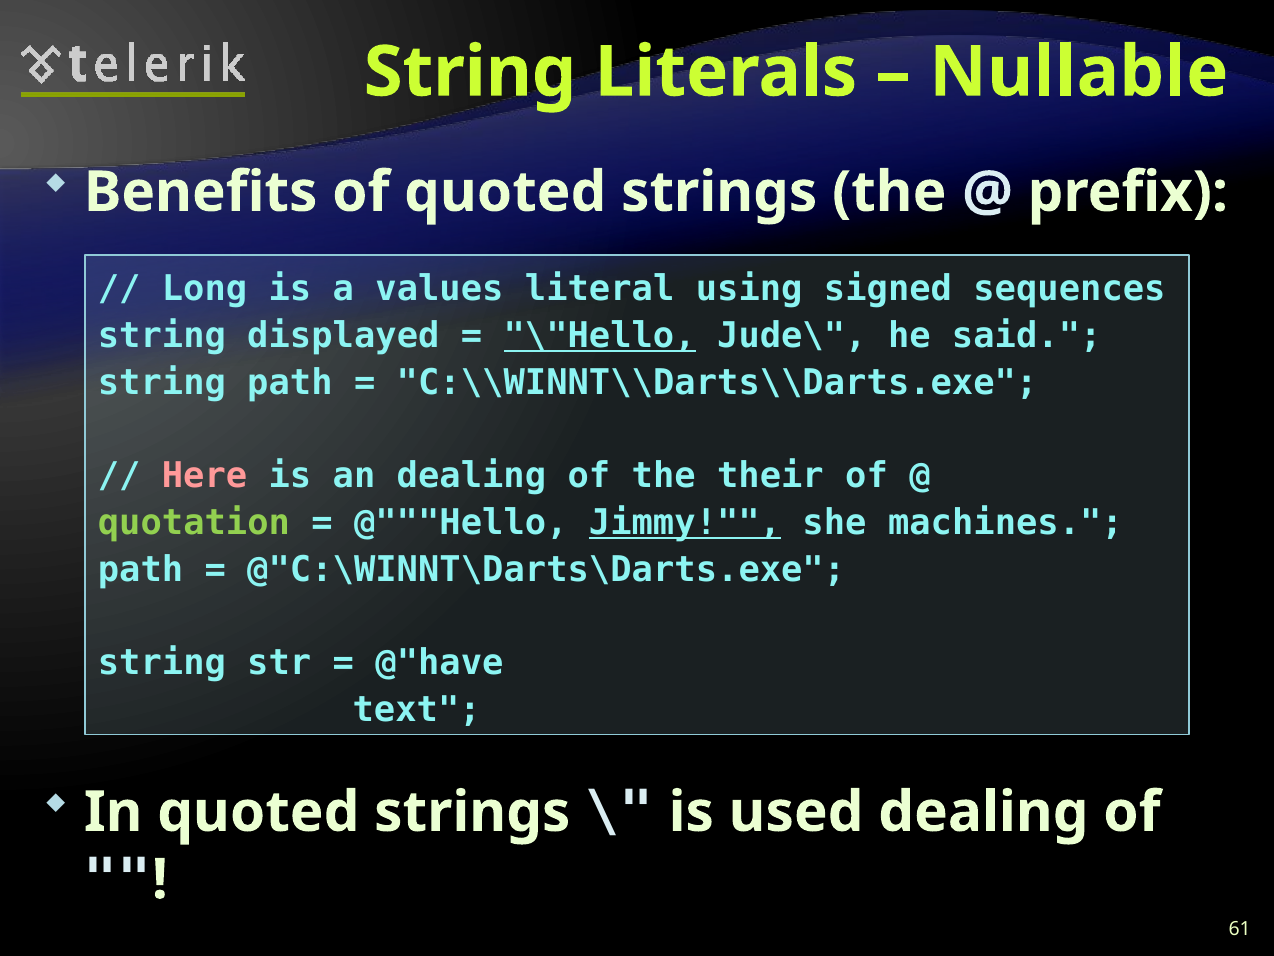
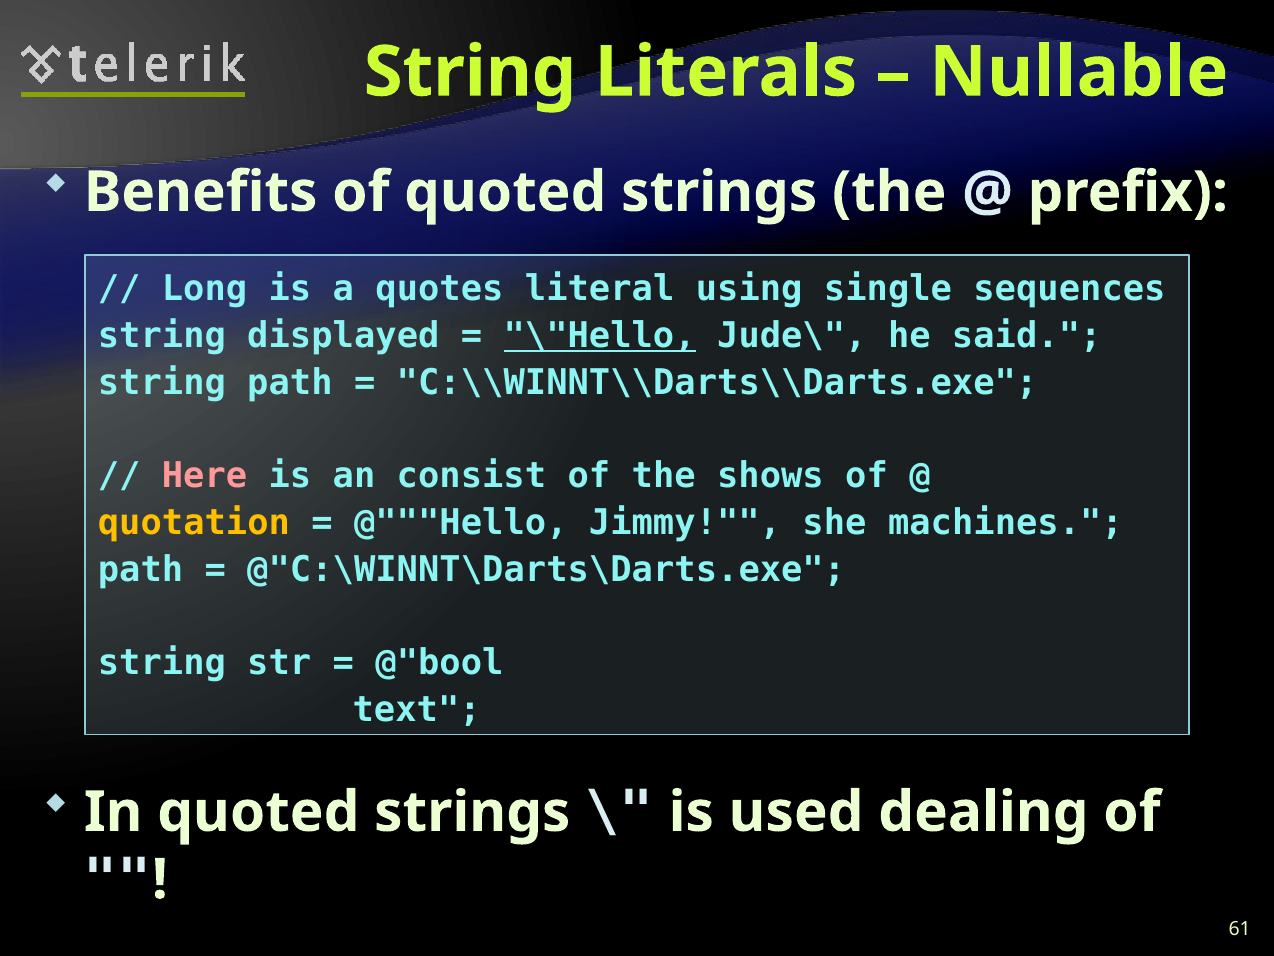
values: values -> quotes
signed: signed -> single
an dealing: dealing -> consist
their: their -> shows
quotation colour: light green -> yellow
Jimmy underline: present -> none
@"have: @"have -> @"bool
